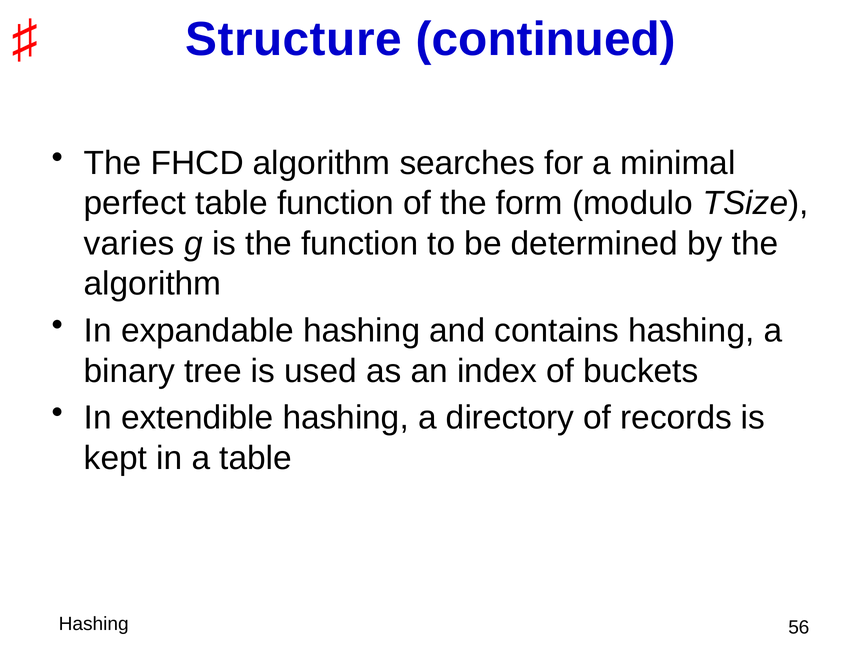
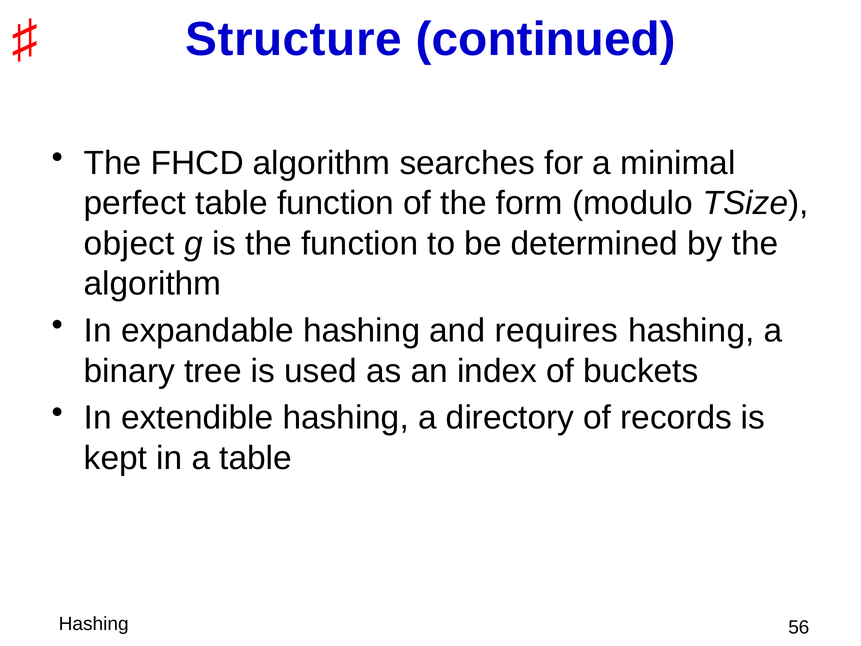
varies: varies -> object
contains: contains -> requires
